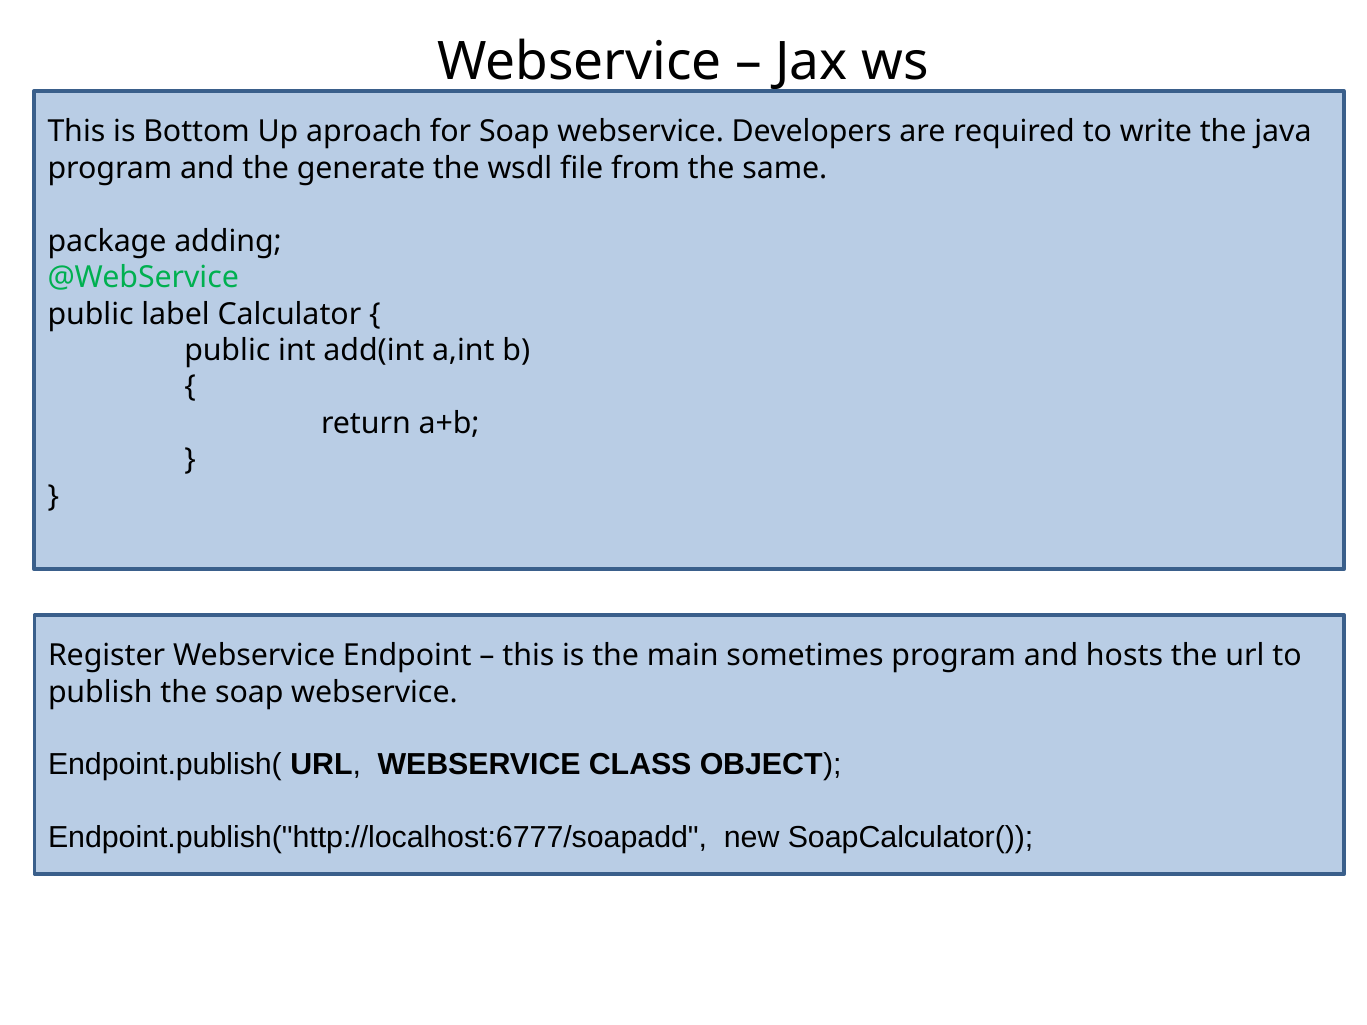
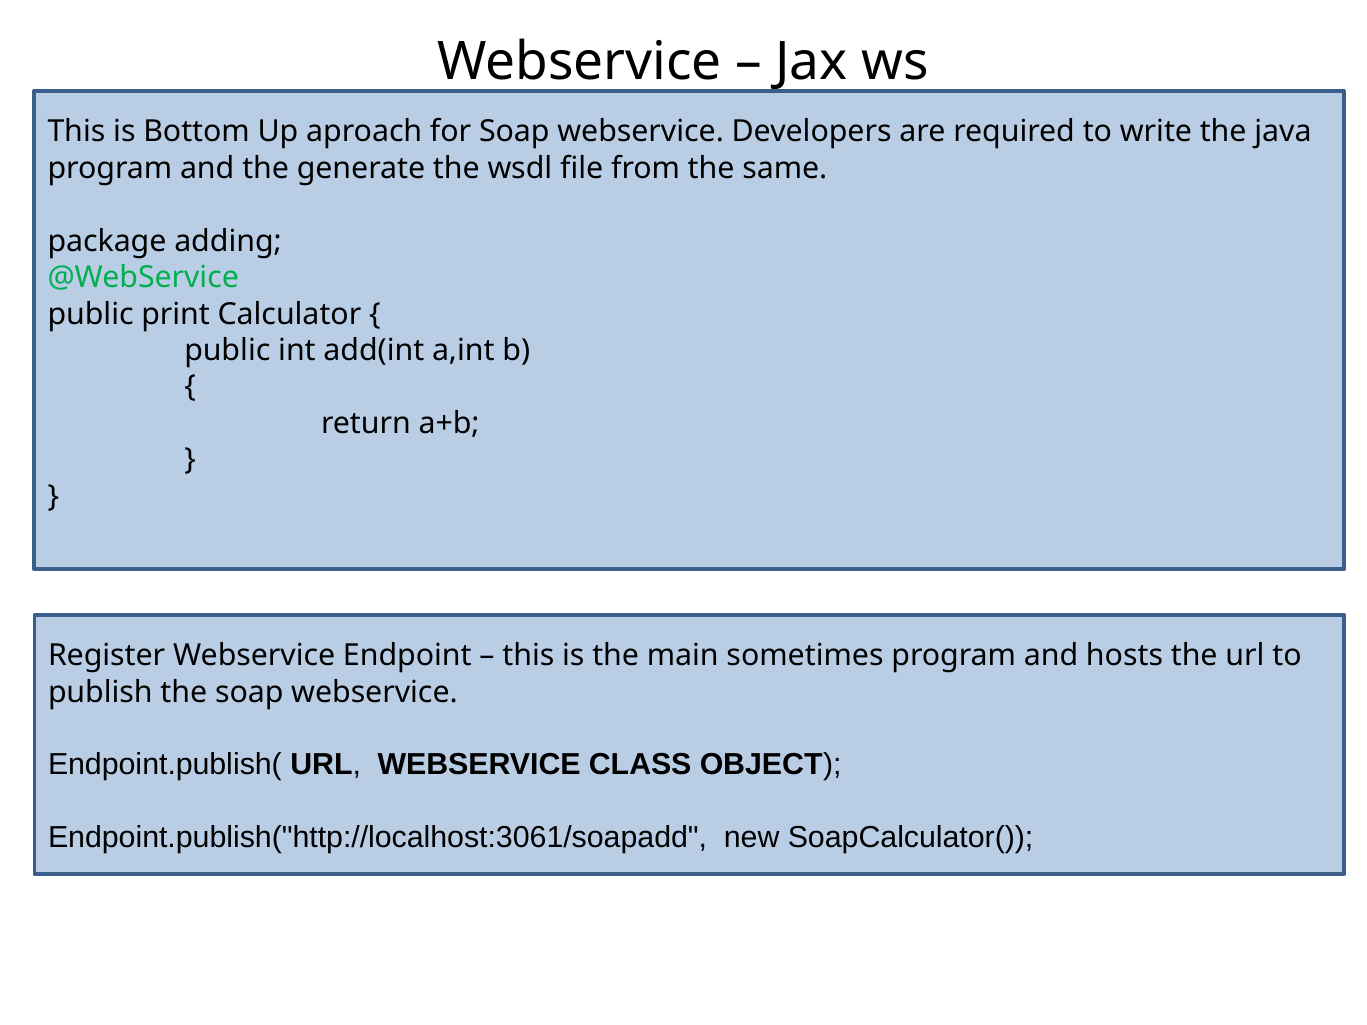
label: label -> print
Endpoint.publish("http://localhost:6777/soapadd: Endpoint.publish("http://localhost:6777/soapadd -> Endpoint.publish("http://localhost:3061/soapadd
